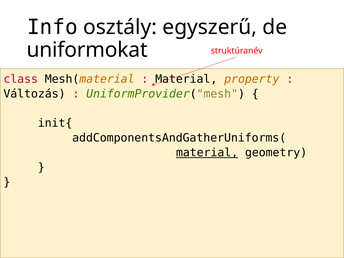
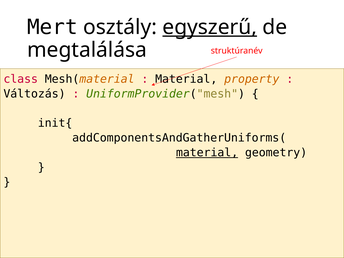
Info: Info -> Mert
egyszerű underline: none -> present
uniformokat: uniformokat -> megtalálása
